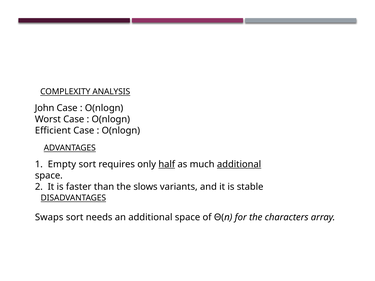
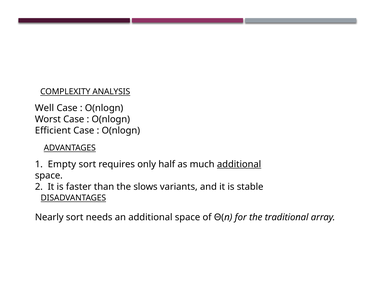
John: John -> Well
half underline: present -> none
Swaps: Swaps -> Nearly
characters: characters -> traditional
